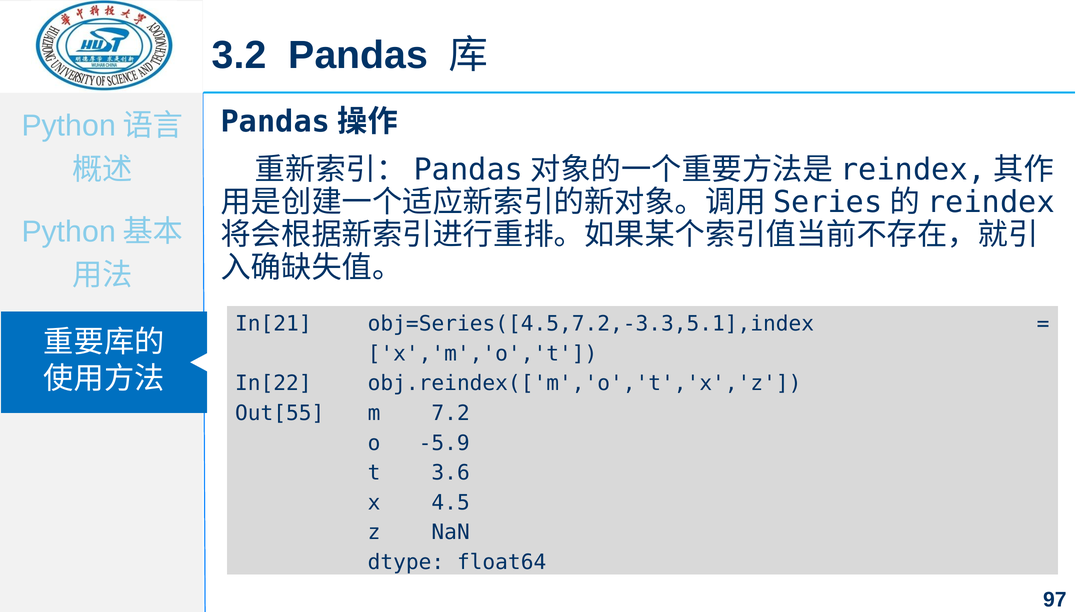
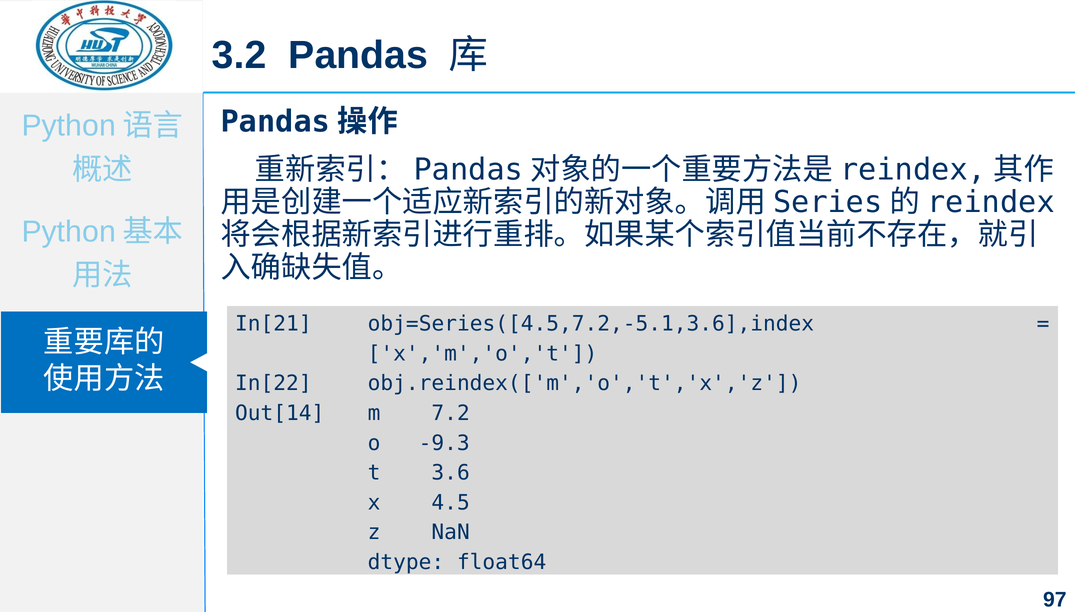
obj=Series([4.5,7.2,-3.3,5.1],index: obj=Series([4.5,7.2,-3.3,5.1],index -> obj=Series([4.5,7.2,-5.1,3.6],index
Out[55: Out[55 -> Out[14
-5.9: -5.9 -> -9.3
